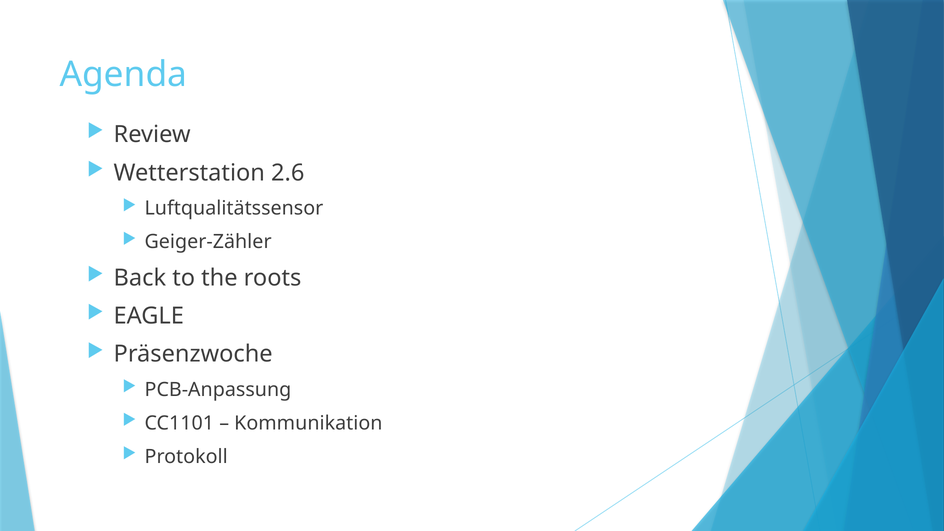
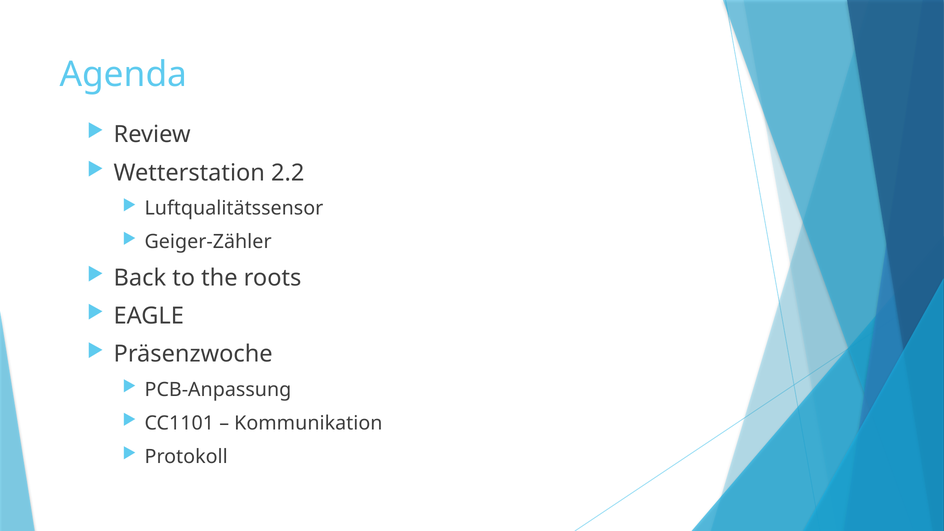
2.6: 2.6 -> 2.2
